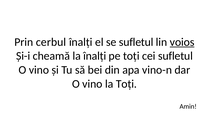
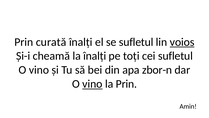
cerbul: cerbul -> curată
vino-n: vino-n -> zbor-n
vino at (92, 84) underline: none -> present
la Toți: Toți -> Prin
